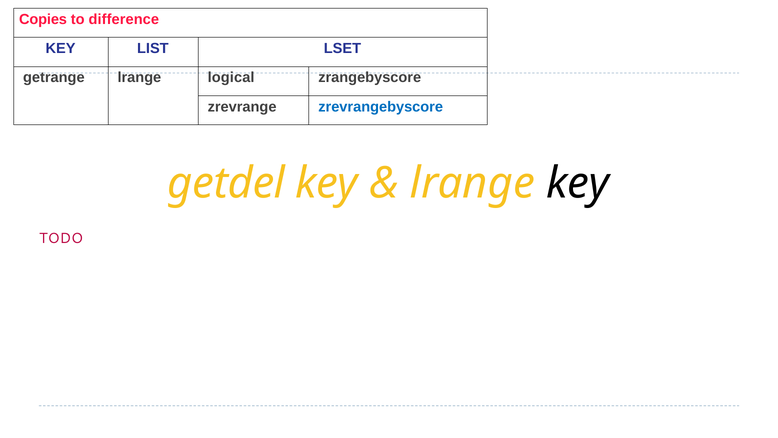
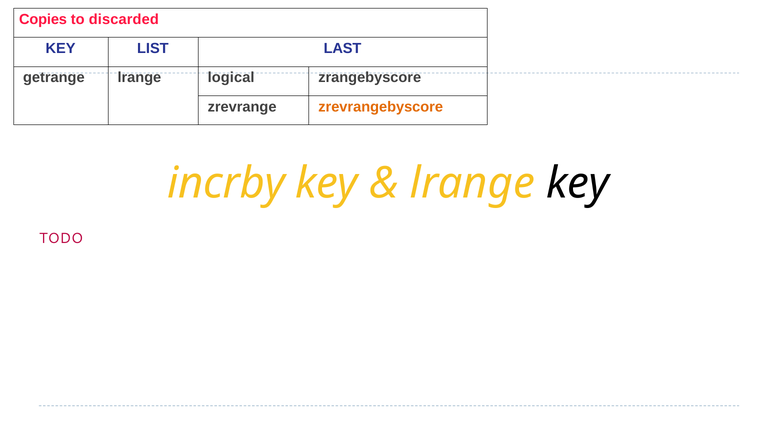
difference: difference -> discarded
LSET: LSET -> LAST
zrevrangebyscore colour: blue -> orange
getdel: getdel -> incrby
